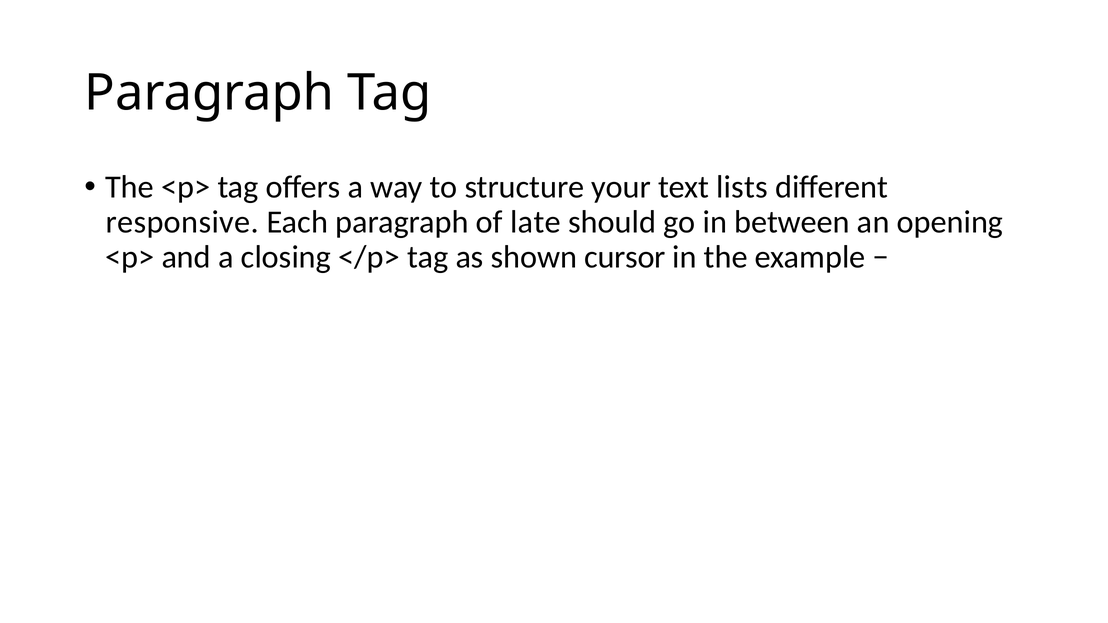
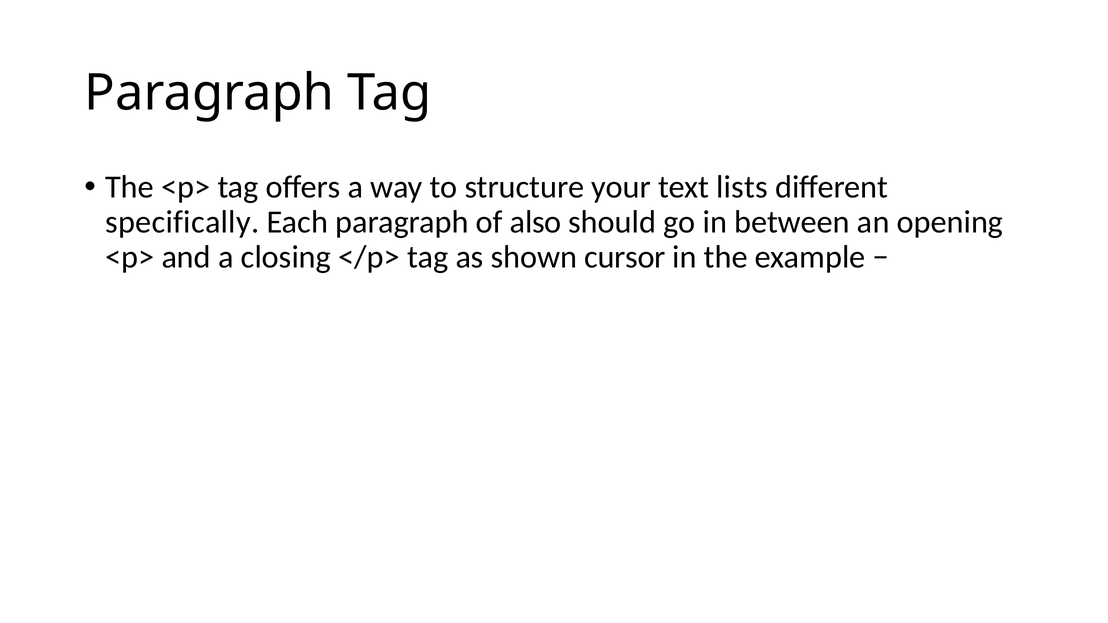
responsive: responsive -> specifically
late: late -> also
